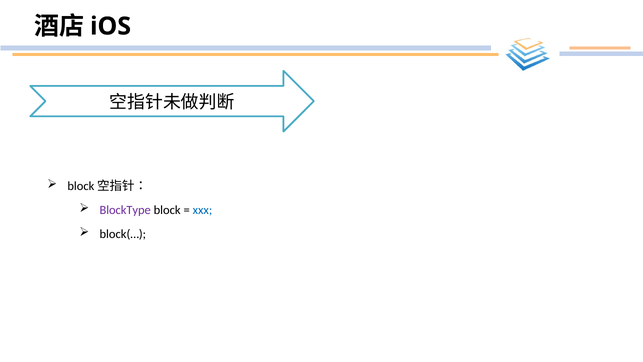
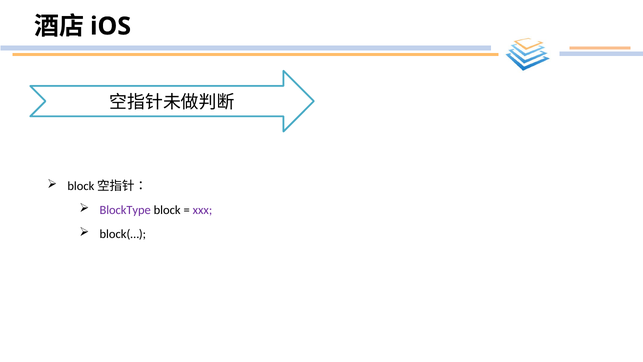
xxx colour: blue -> purple
